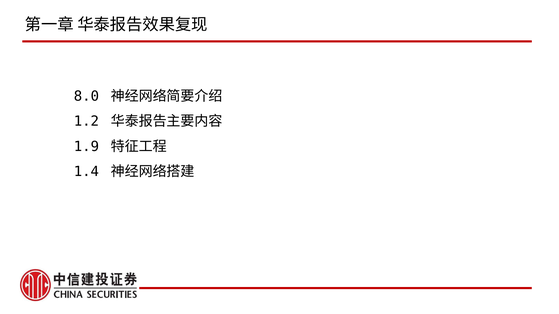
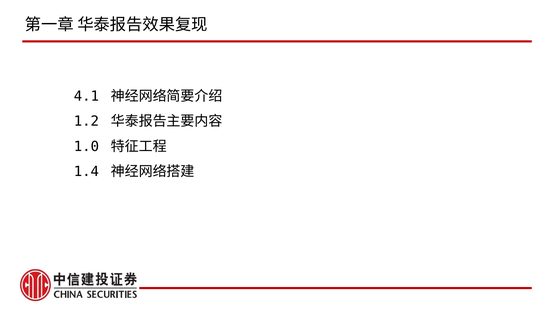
8.0: 8.0 -> 4.1
1.9: 1.9 -> 1.0
